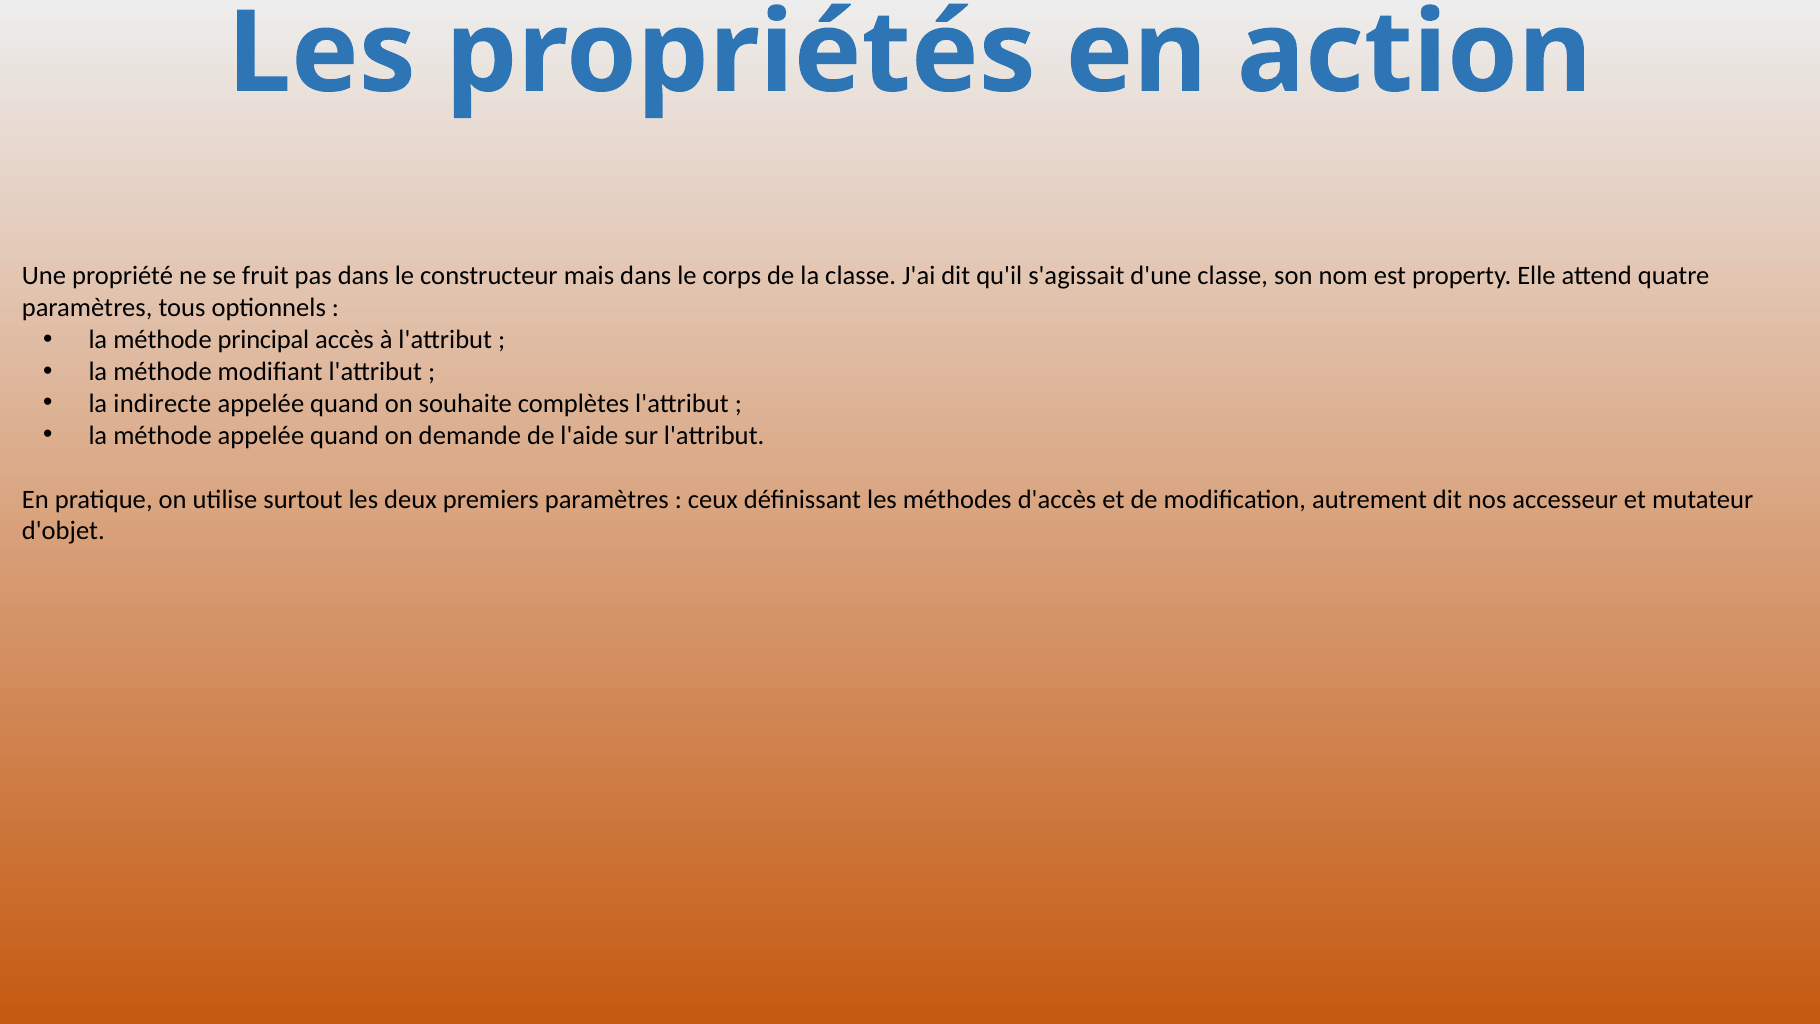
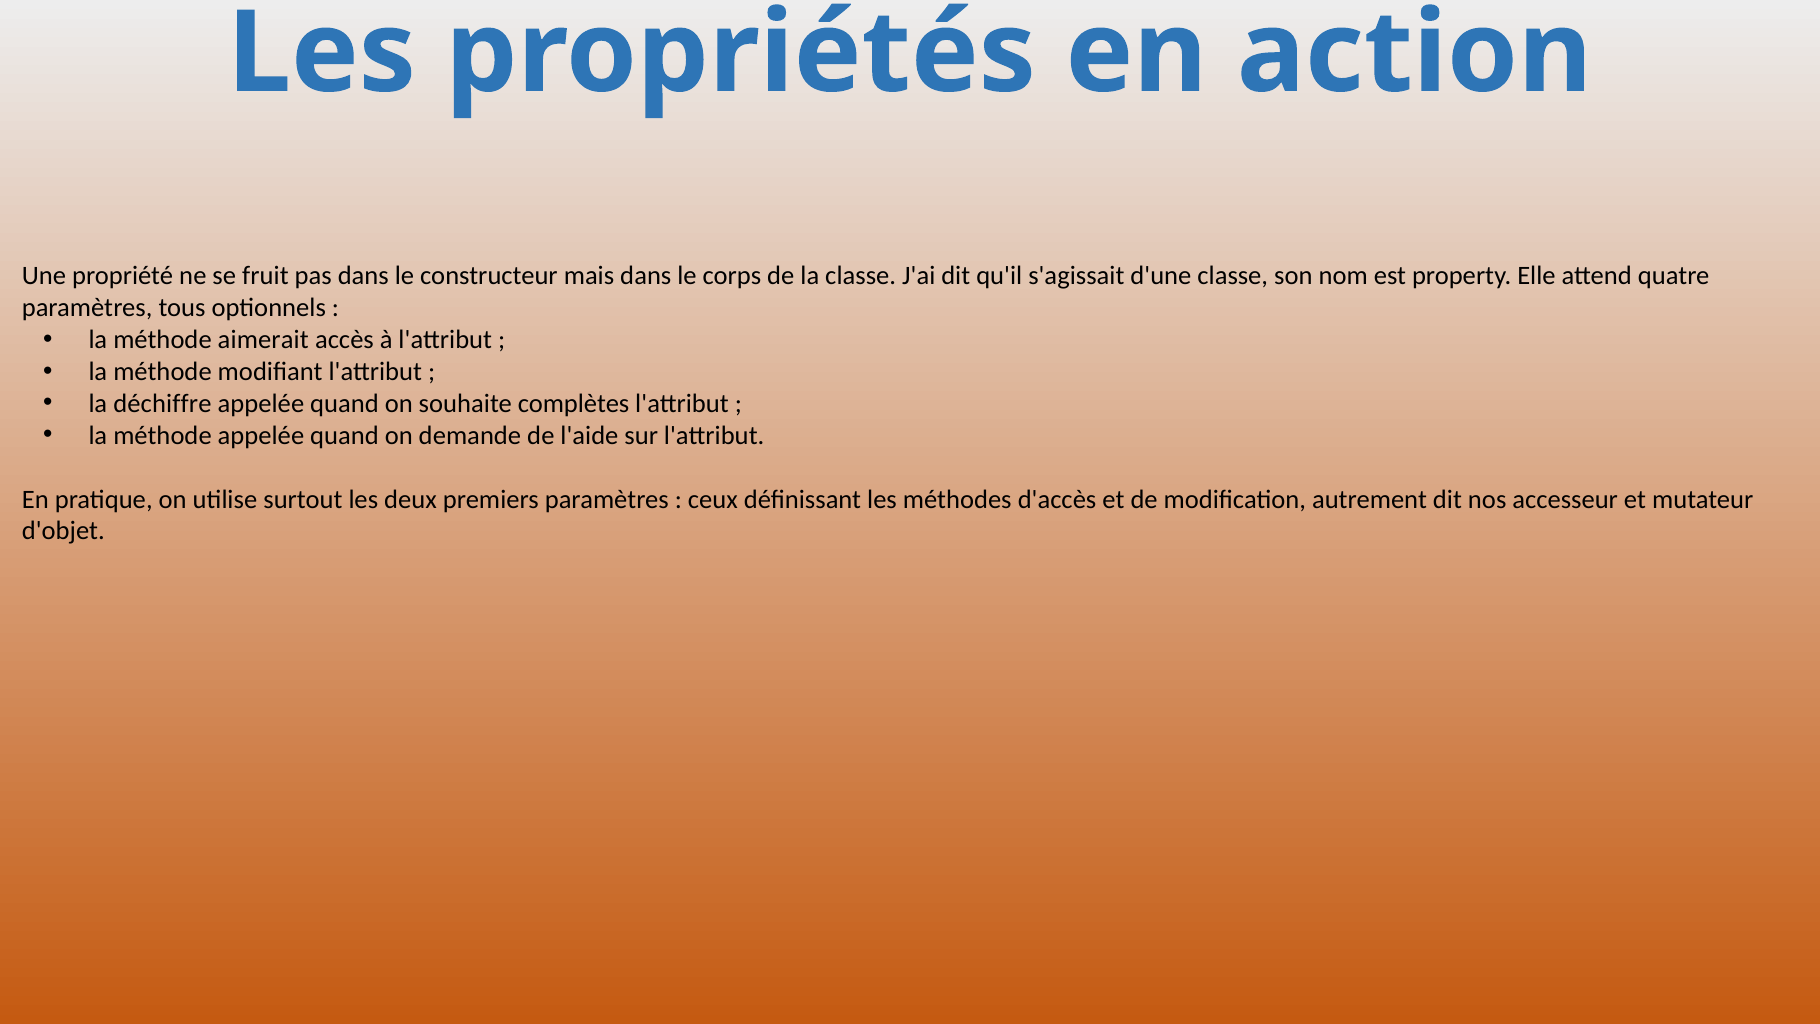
principal: principal -> aimerait
indirecte: indirecte -> déchiffre
